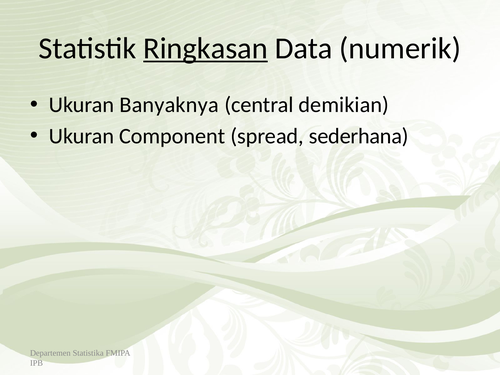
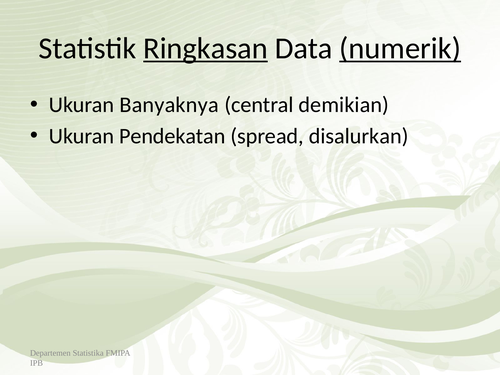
numerik underline: none -> present
Component: Component -> Pendekatan
sederhana: sederhana -> disalurkan
